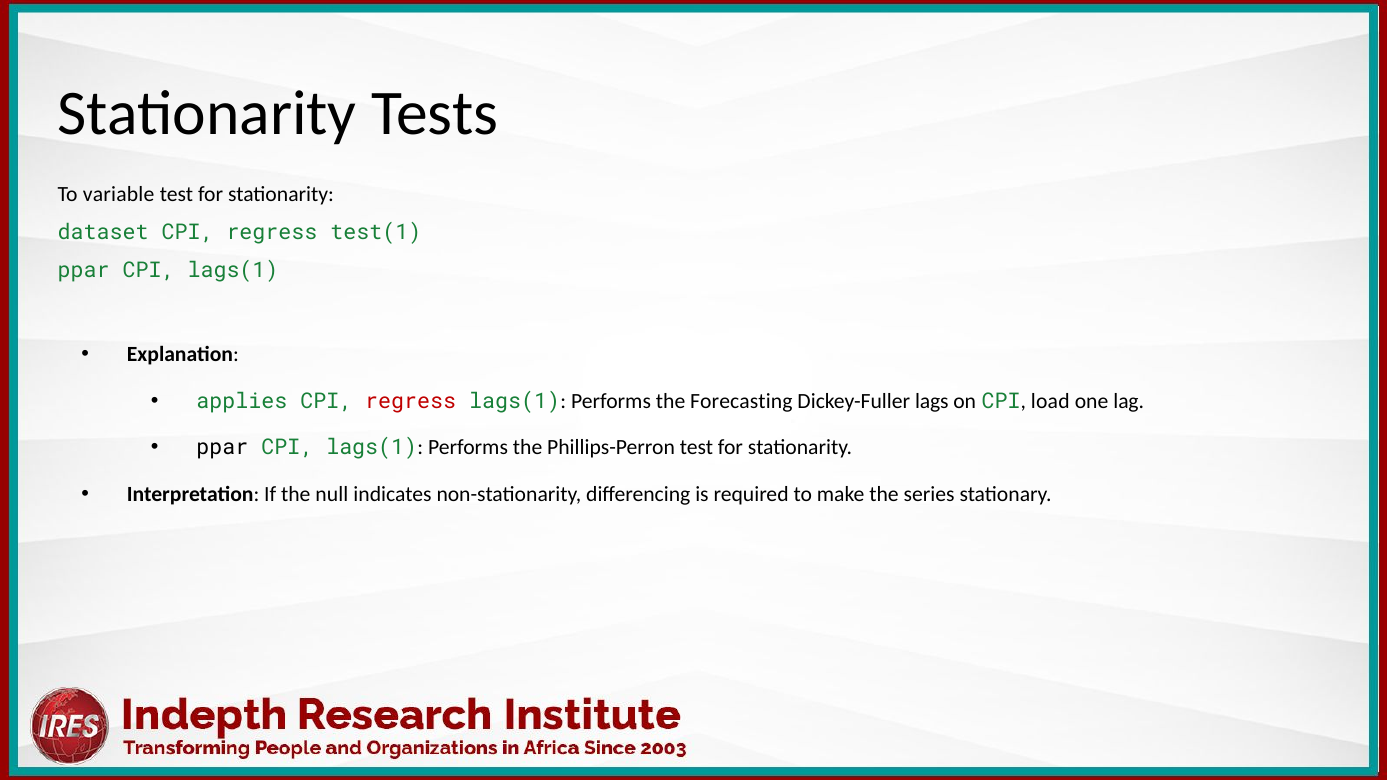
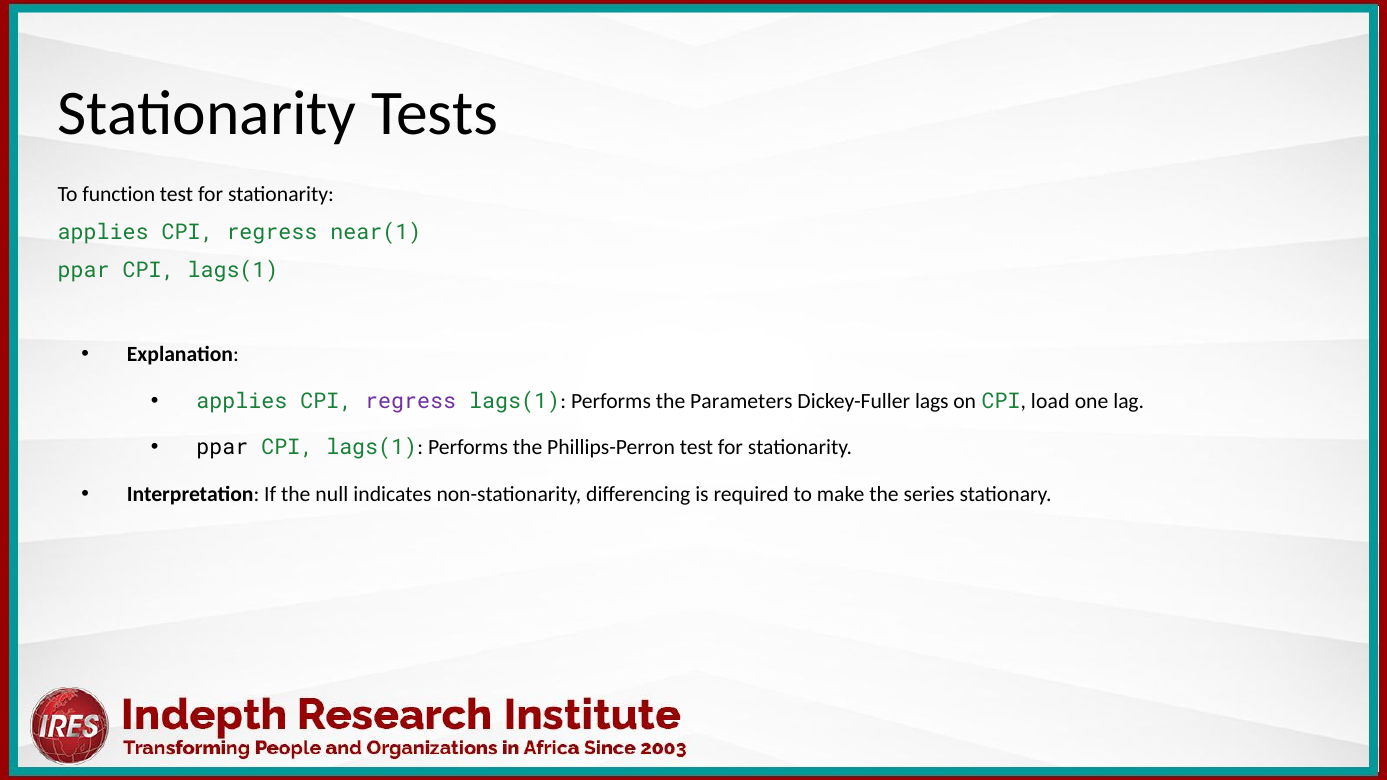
variable: variable -> function
dataset at (103, 232): dataset -> applies
test(1: test(1 -> near(1
regress at (411, 401) colour: red -> purple
Forecasting: Forecasting -> Parameters
